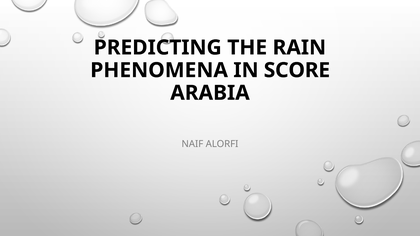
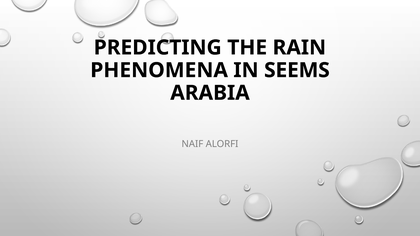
SCORE: SCORE -> SEEMS
